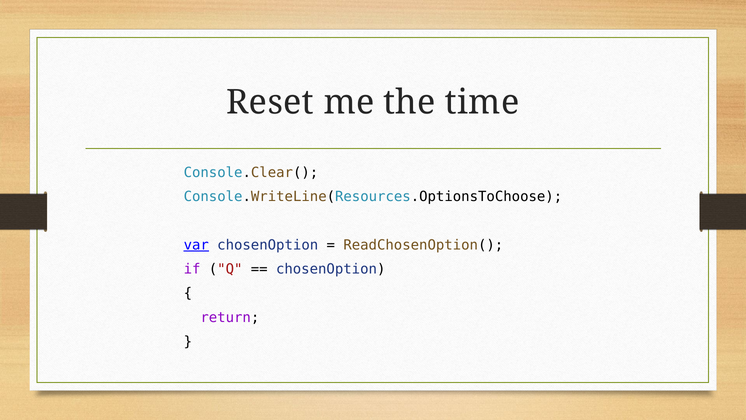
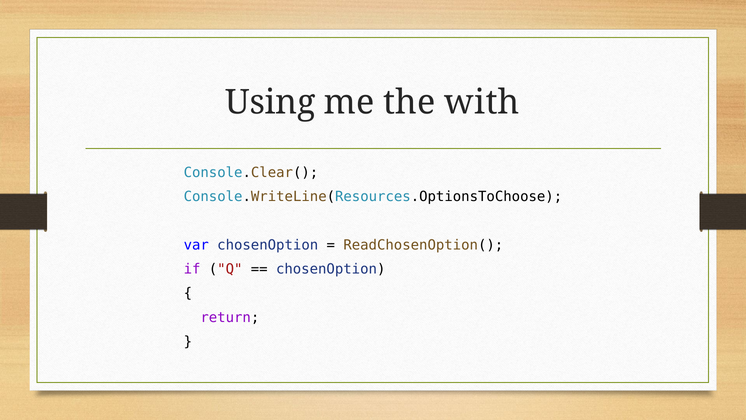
Reset: Reset -> Using
time: time -> with
var underline: present -> none
